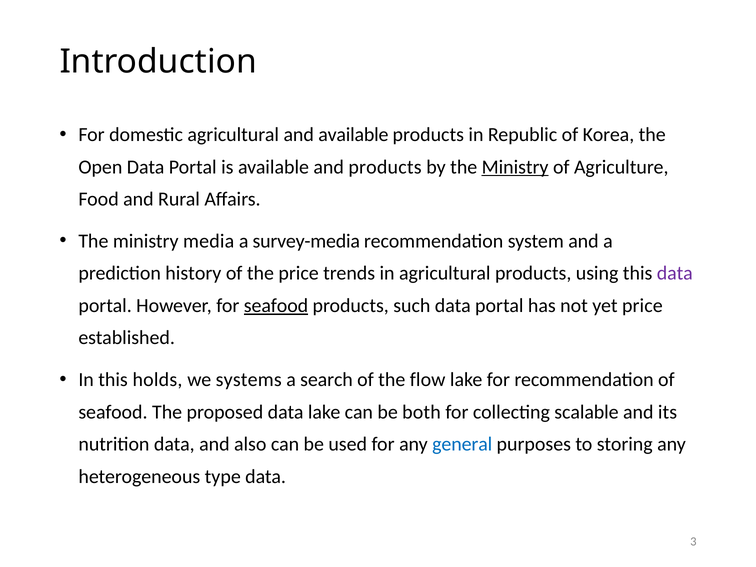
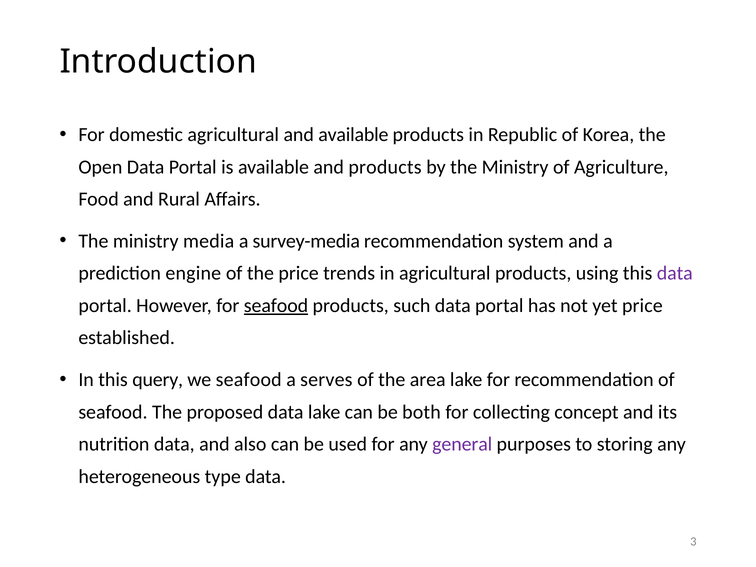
Ministry at (515, 167) underline: present -> none
history: history -> engine
holds: holds -> query
we systems: systems -> seafood
search: search -> serves
flow: flow -> area
scalable: scalable -> concept
general colour: blue -> purple
